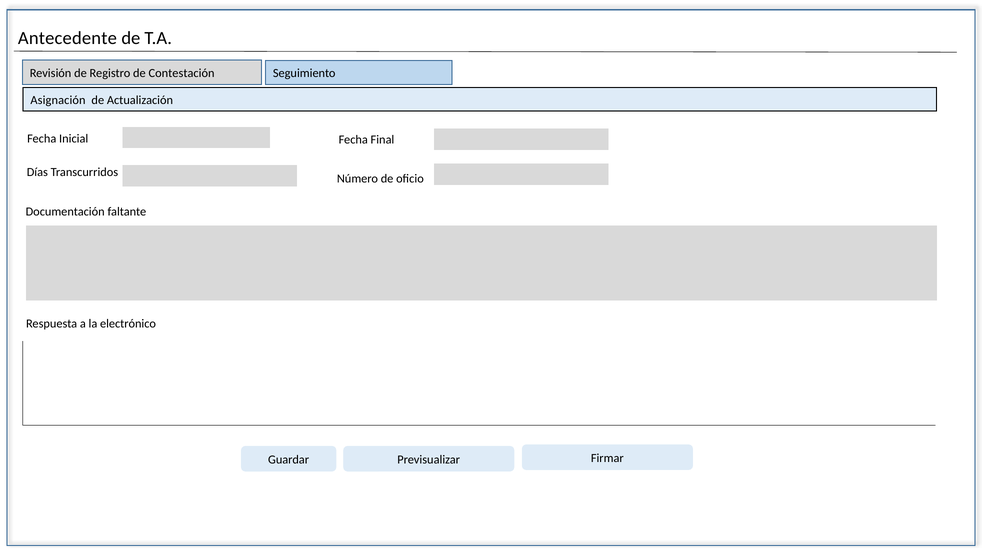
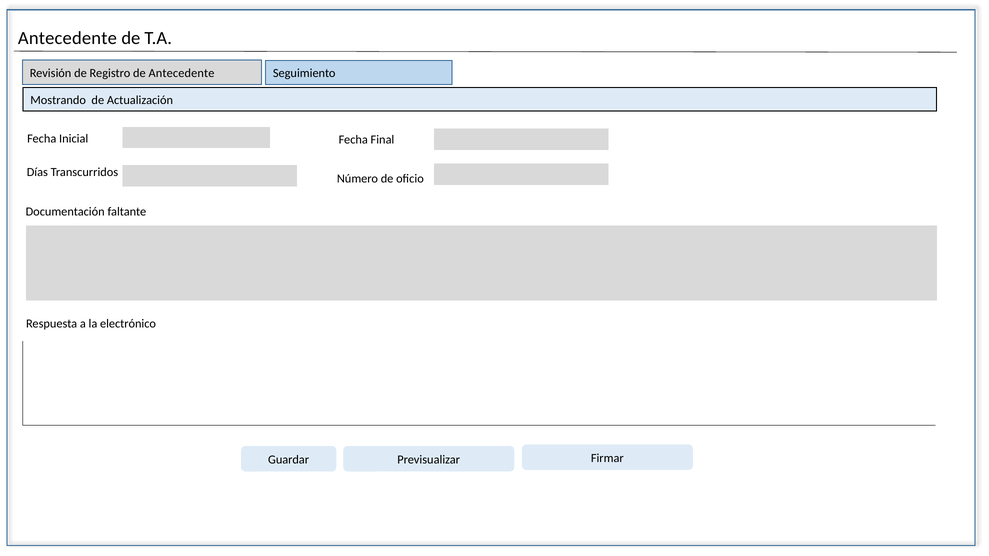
de Contestación: Contestación -> Antecedente
Asignación: Asignación -> Mostrando
